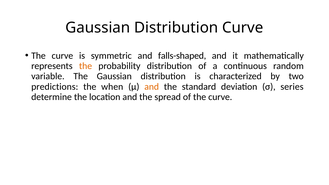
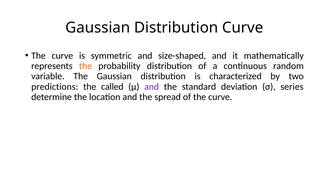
falls-shaped: falls-shaped -> size-shaped
when: when -> called
and at (152, 87) colour: orange -> purple
